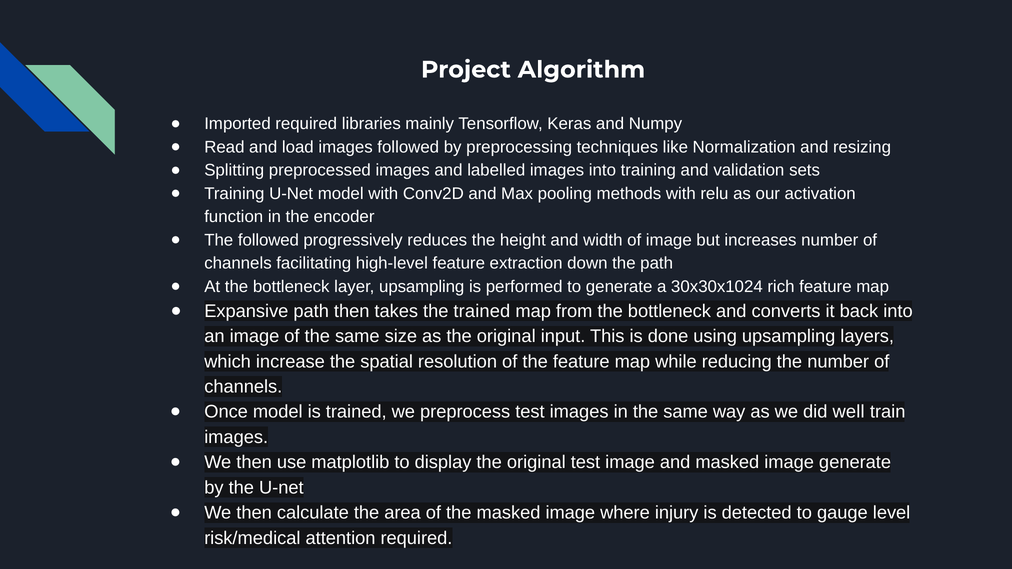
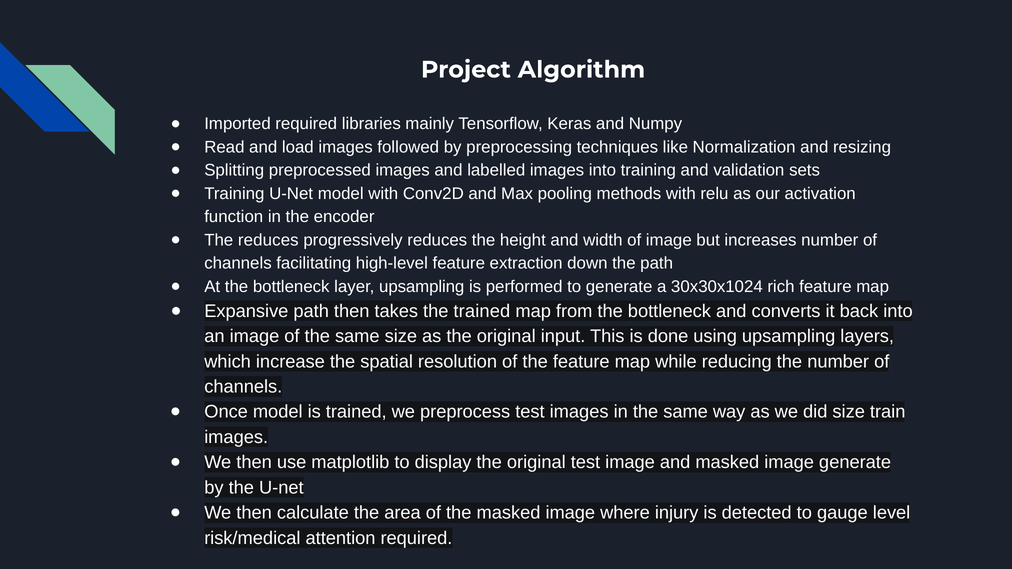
The followed: followed -> reduces
did well: well -> size
